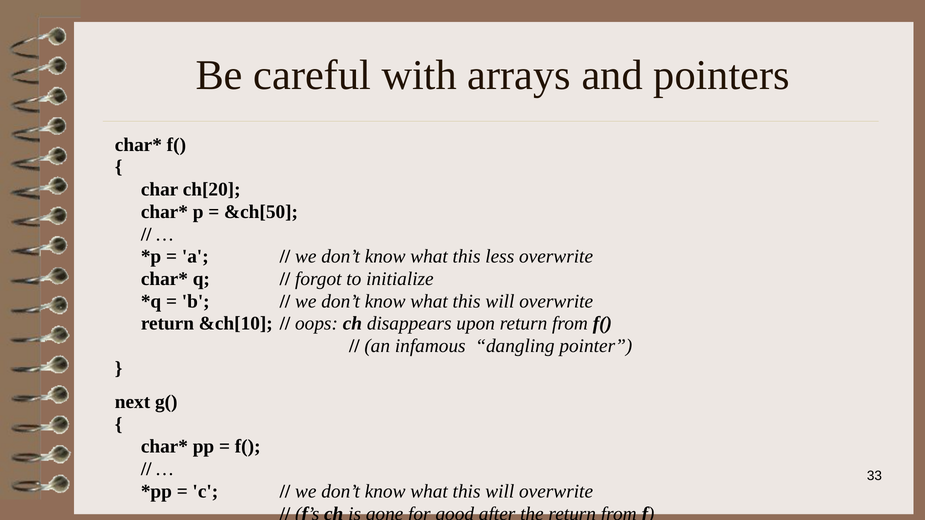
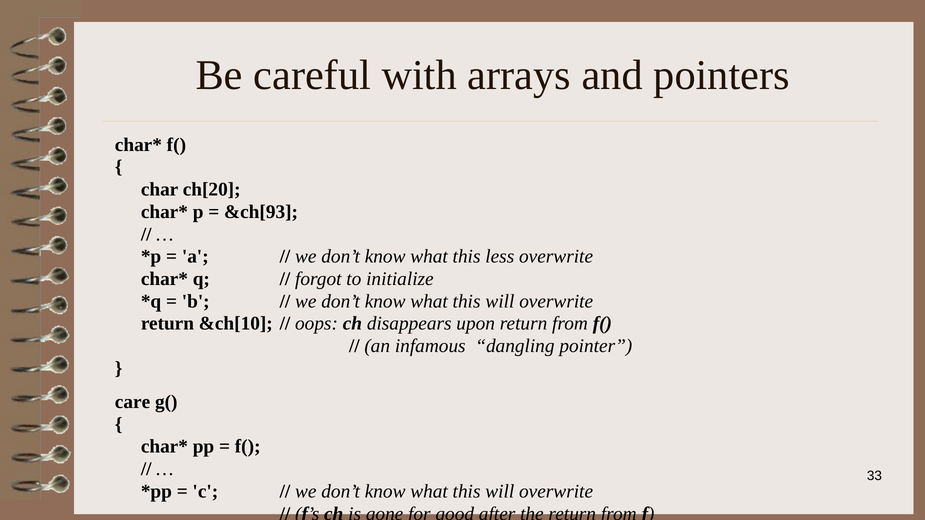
&ch[50: &ch[50 -> &ch[93
next: next -> care
